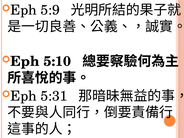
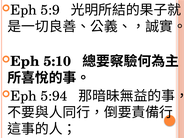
5:31: 5:31 -> 5:94
